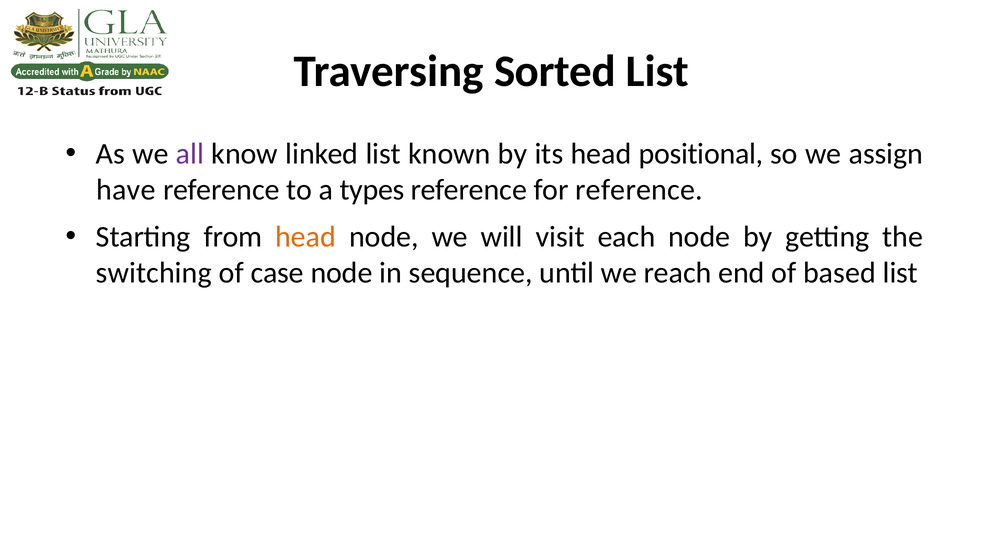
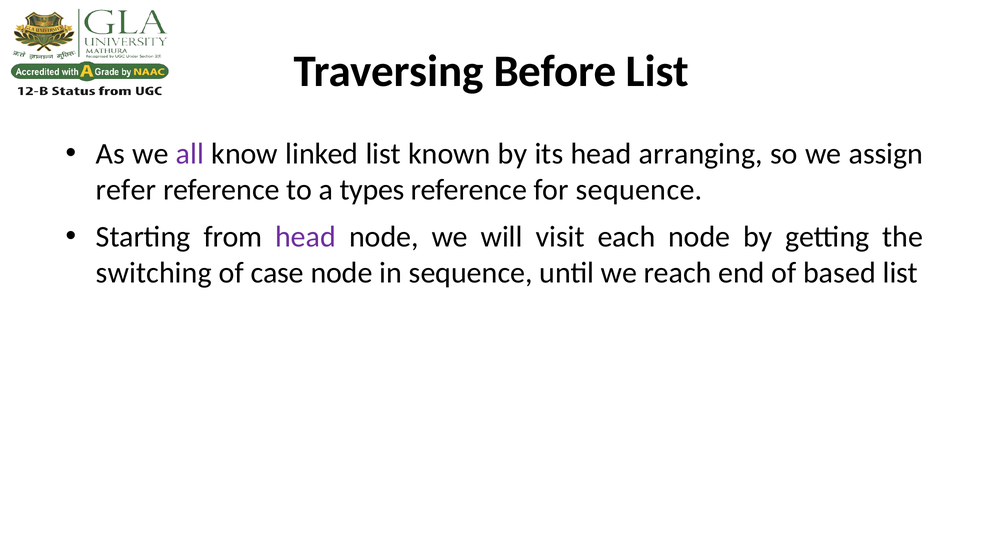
Sorted: Sorted -> Before
positional: positional -> arranging
have: have -> refer
for reference: reference -> sequence
head at (306, 237) colour: orange -> purple
